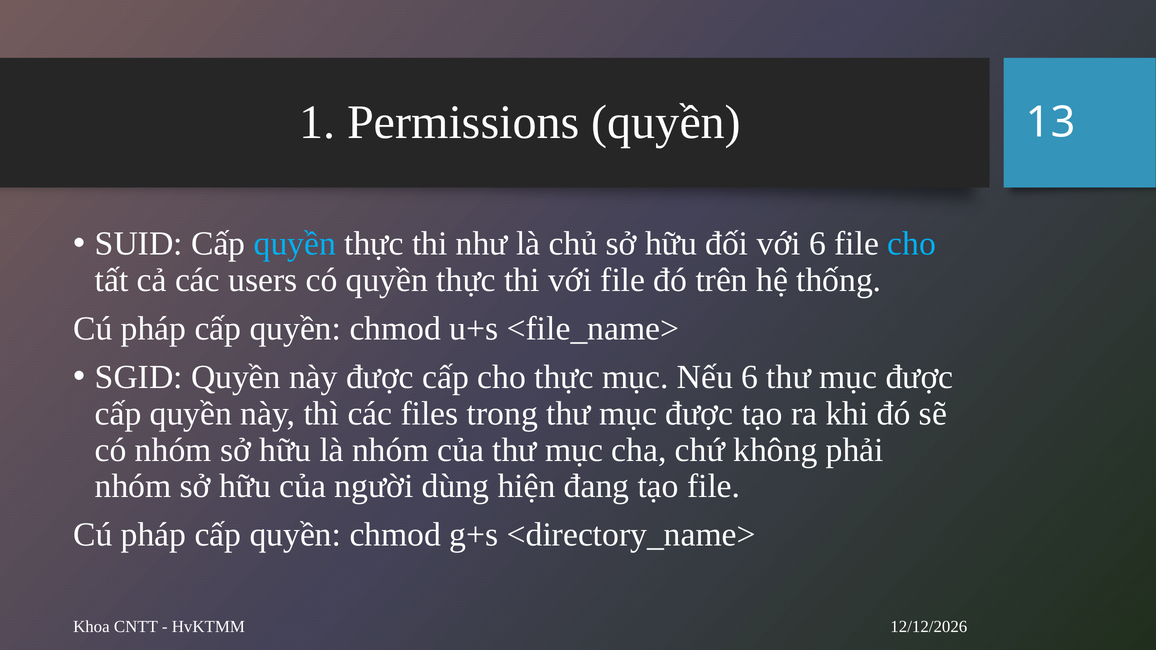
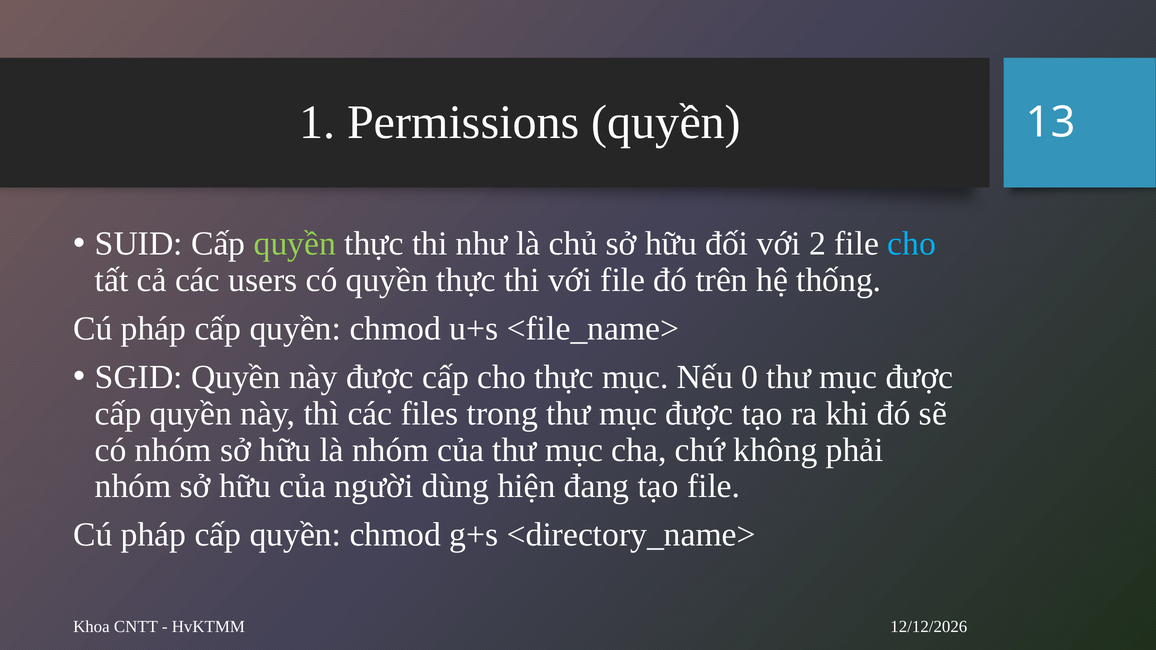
quyền at (295, 244) colour: light blue -> light green
với 6: 6 -> 2
Nếu 6: 6 -> 0
